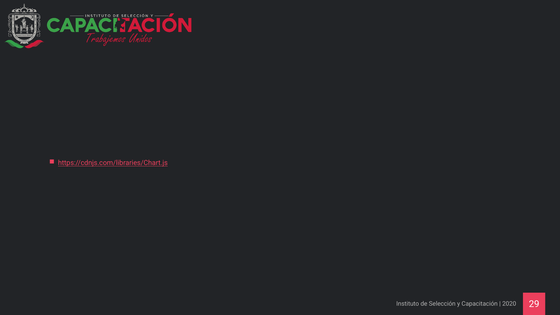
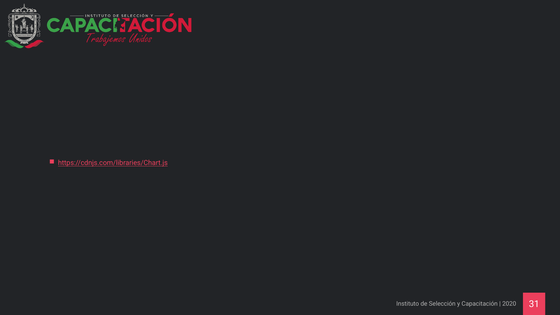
29: 29 -> 31
